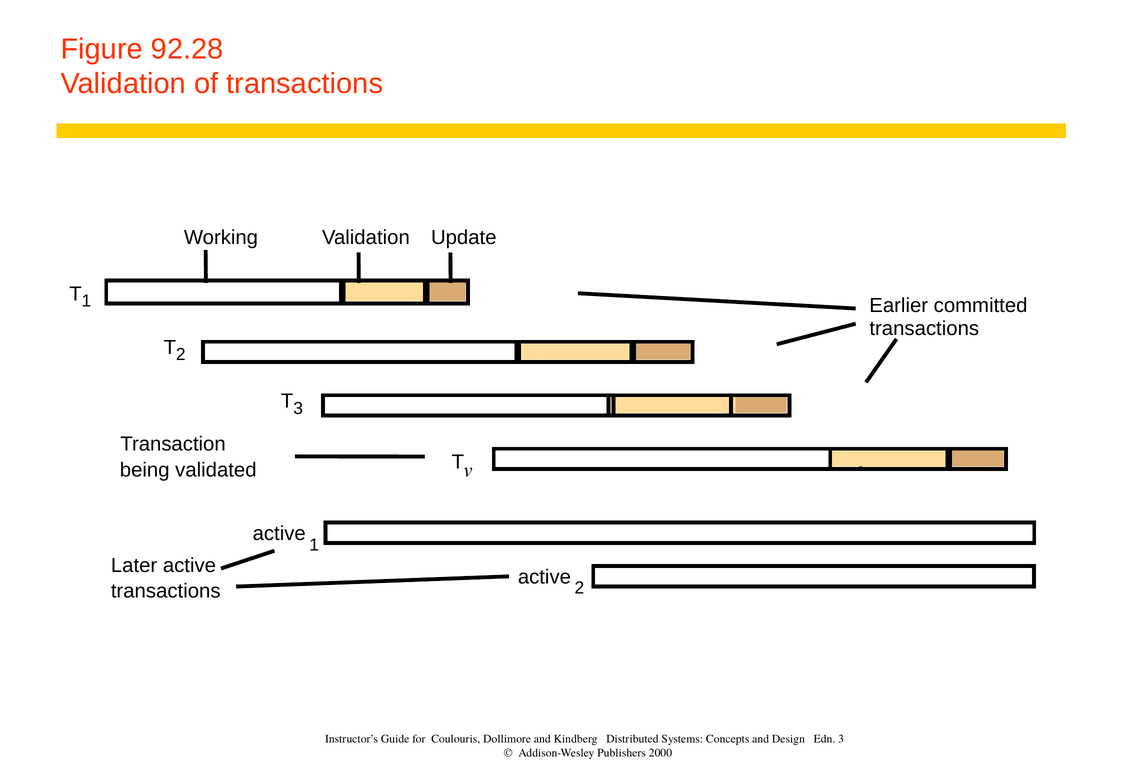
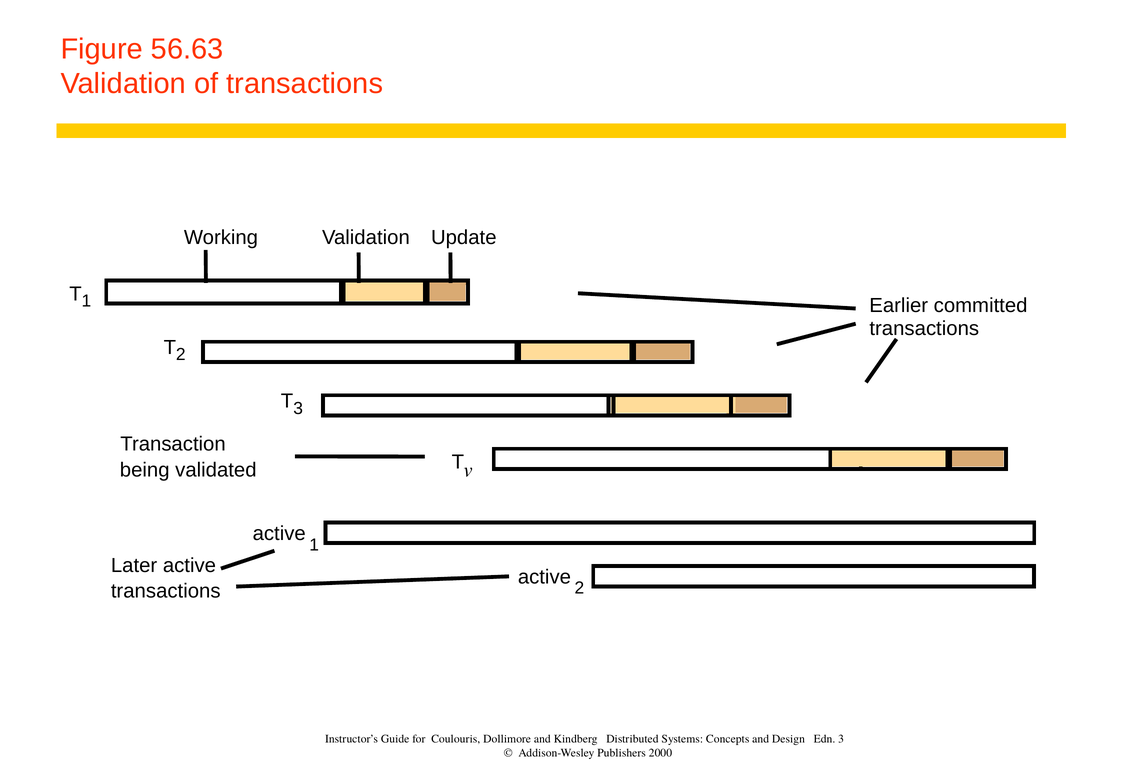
92.28: 92.28 -> 56.63
